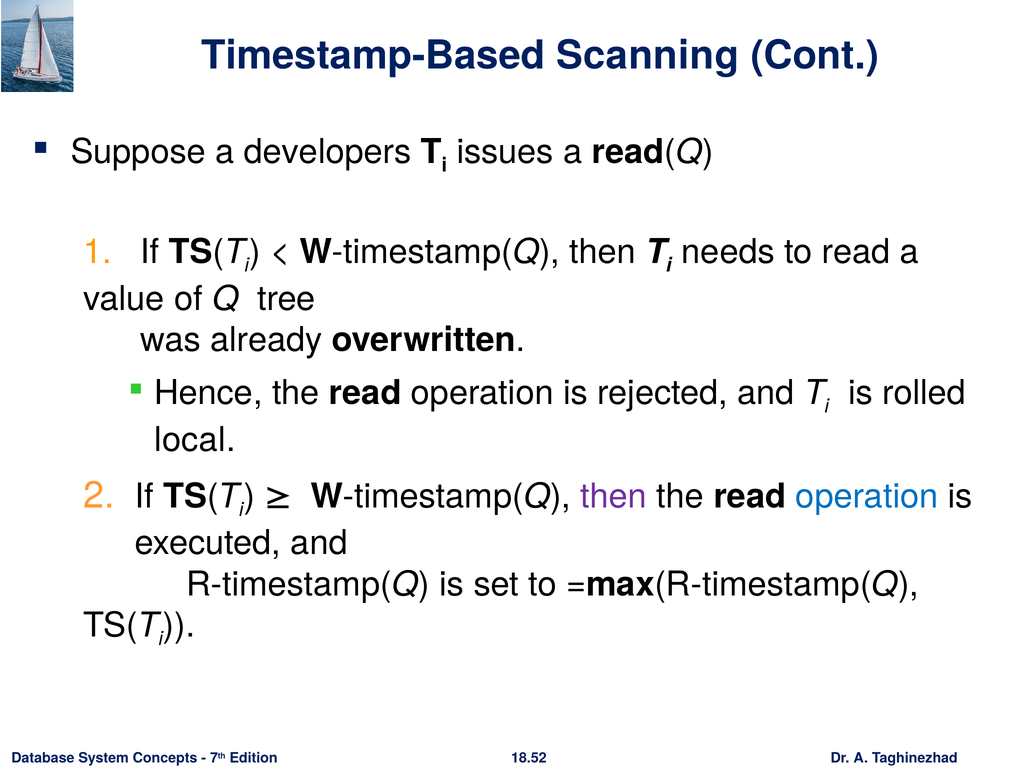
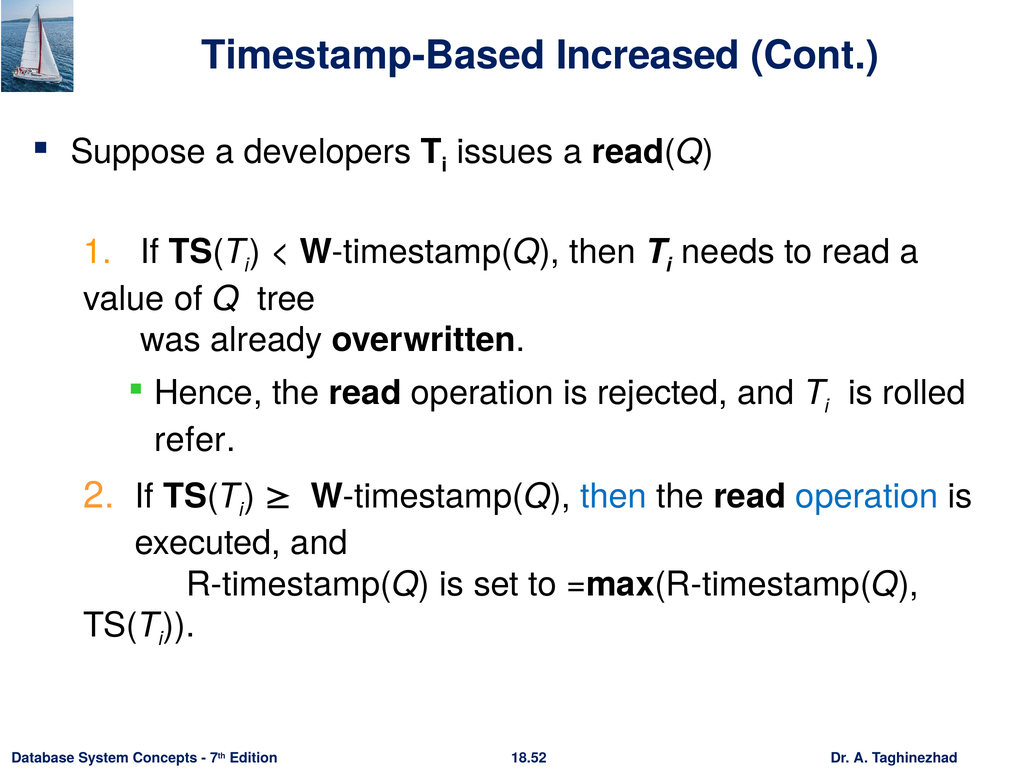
Scanning: Scanning -> Increased
local: local -> refer
then at (614, 496) colour: purple -> blue
